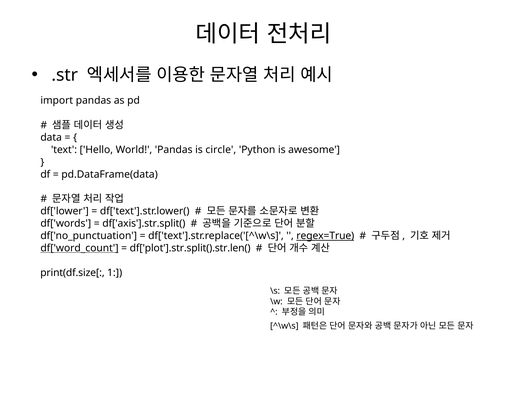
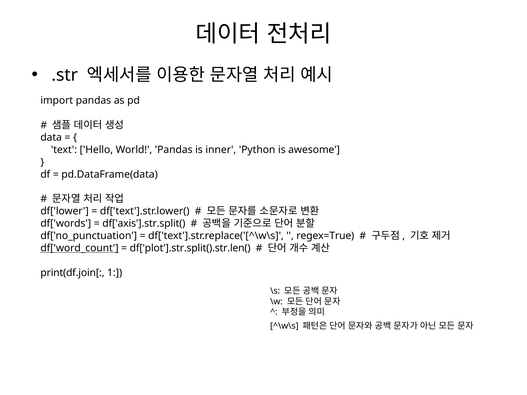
circle: circle -> inner
regex=True underline: present -> none
print(df.size[: print(df.size[ -> print(df.join[
